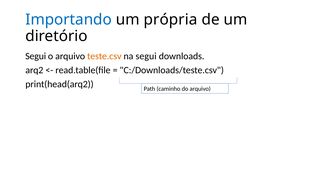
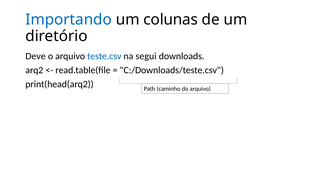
própria: própria -> colunas
Segui at (36, 56): Segui -> Deve
teste.csv colour: orange -> blue
